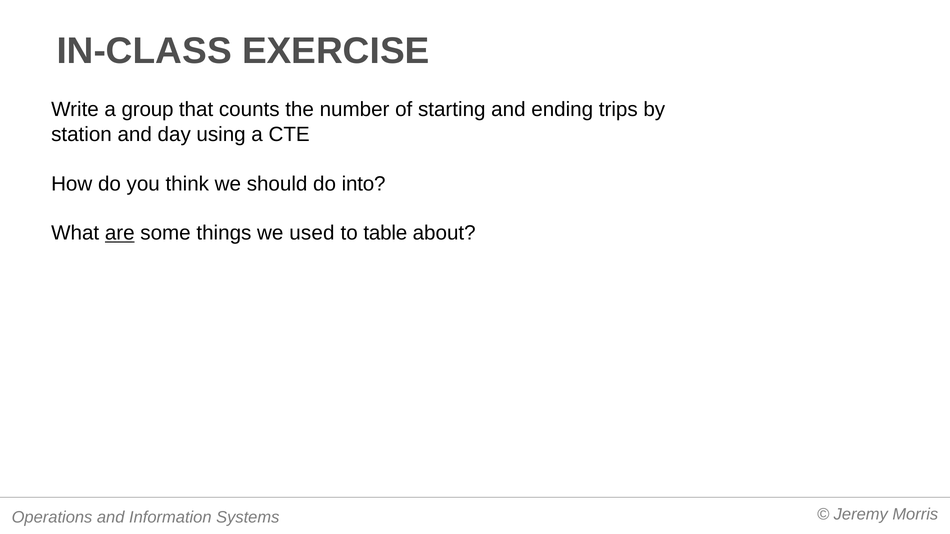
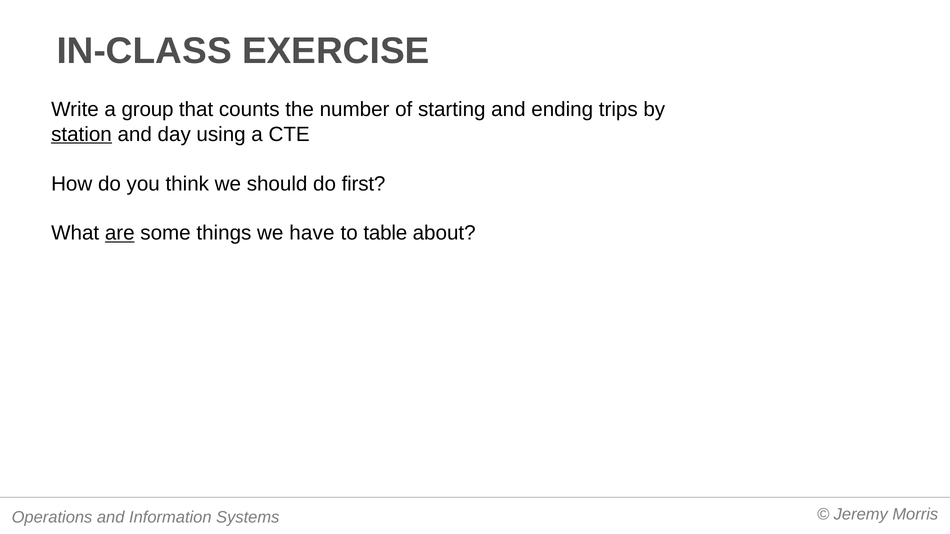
station underline: none -> present
into: into -> first
used: used -> have
